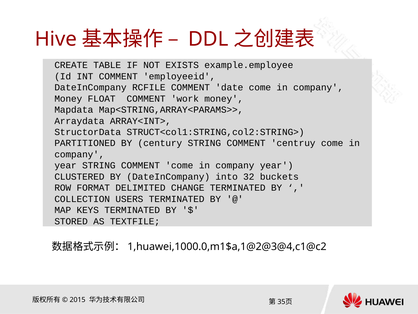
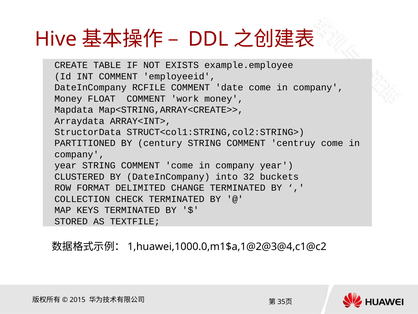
Map<STRING,ARRAY<PARAMS>>: Map<STRING,ARRAY<PARAMS>> -> Map<STRING,ARRAY<CREATE>>
USERS: USERS -> CHECK
